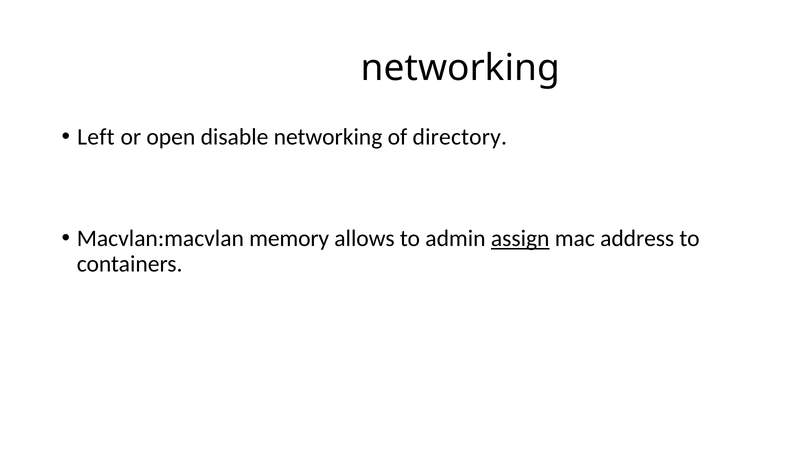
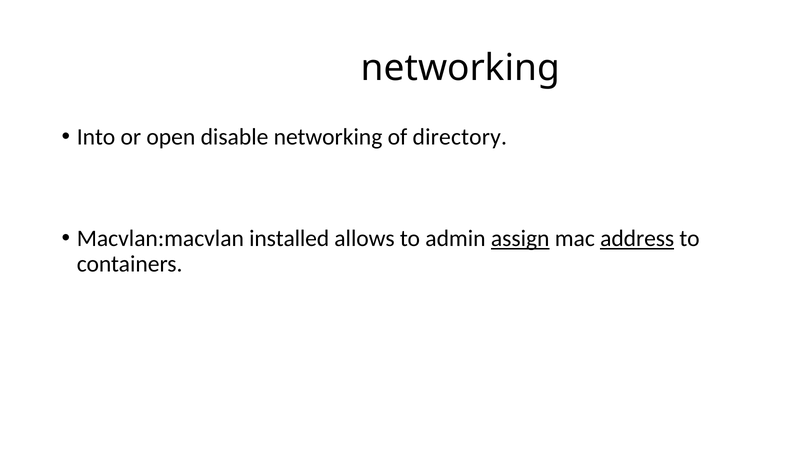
Left: Left -> Into
memory: memory -> installed
address underline: none -> present
